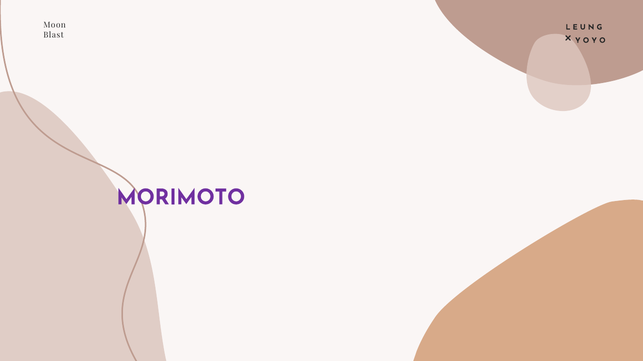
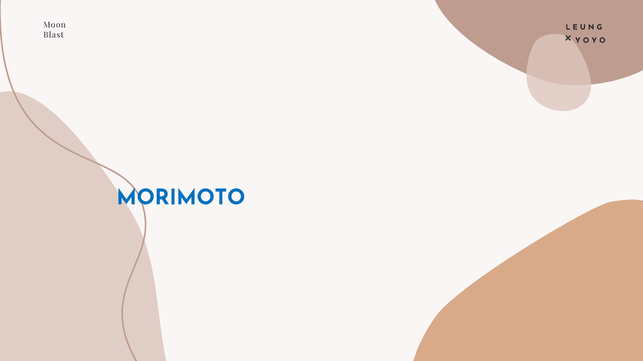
MORIMOTO colour: purple -> blue
